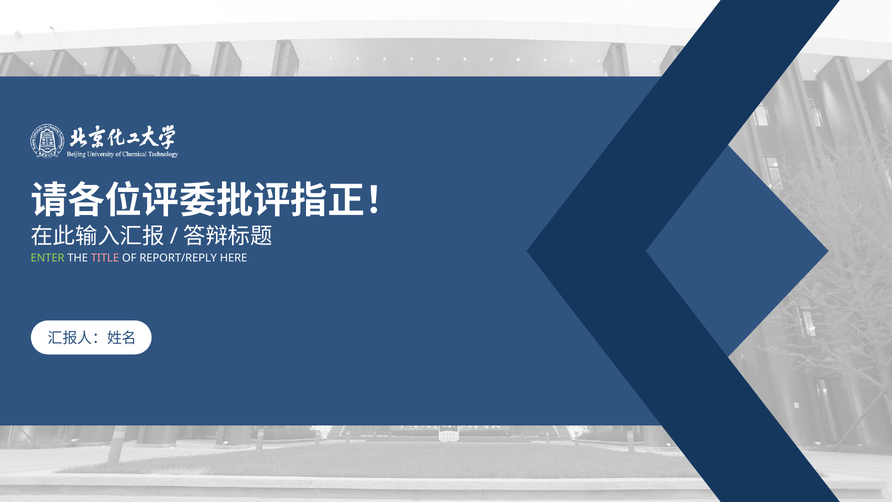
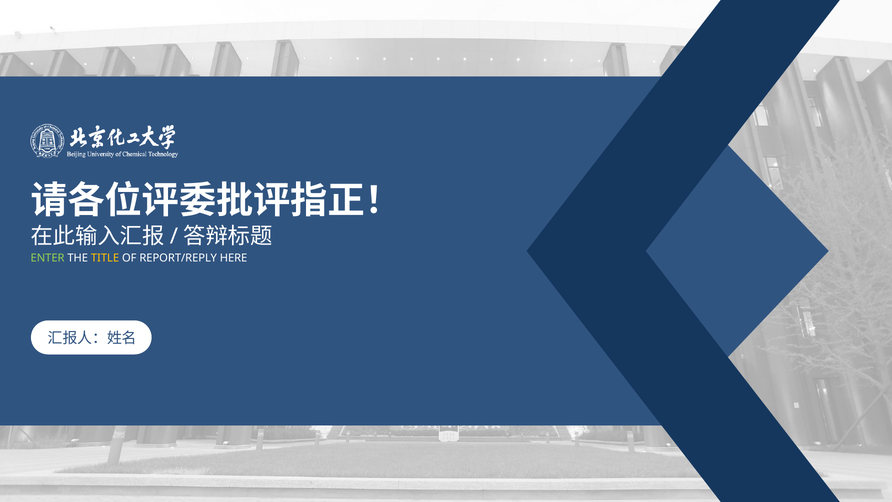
TITLE colour: pink -> yellow
